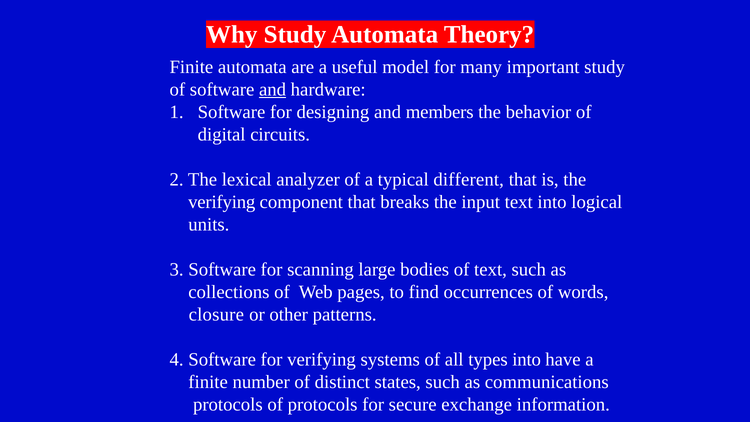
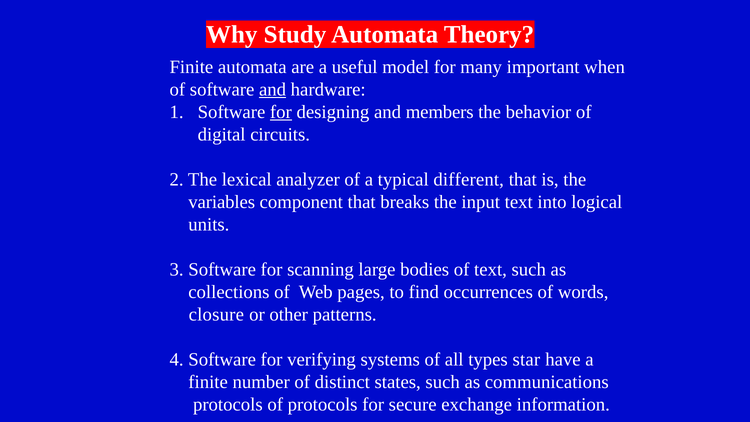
important study: study -> when
for at (281, 112) underline: none -> present
verifying at (222, 202): verifying -> variables
types into: into -> star
